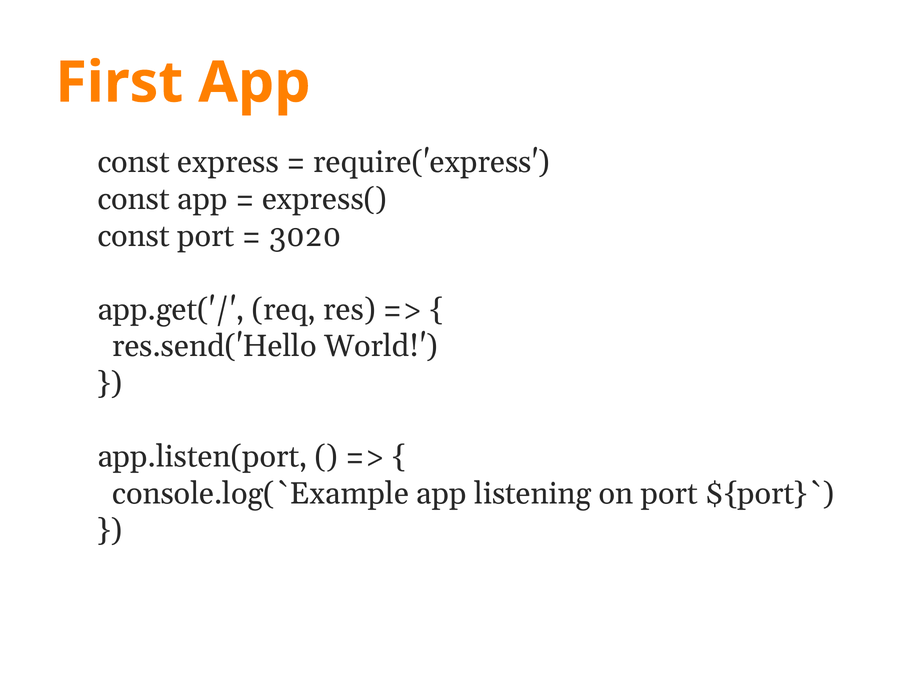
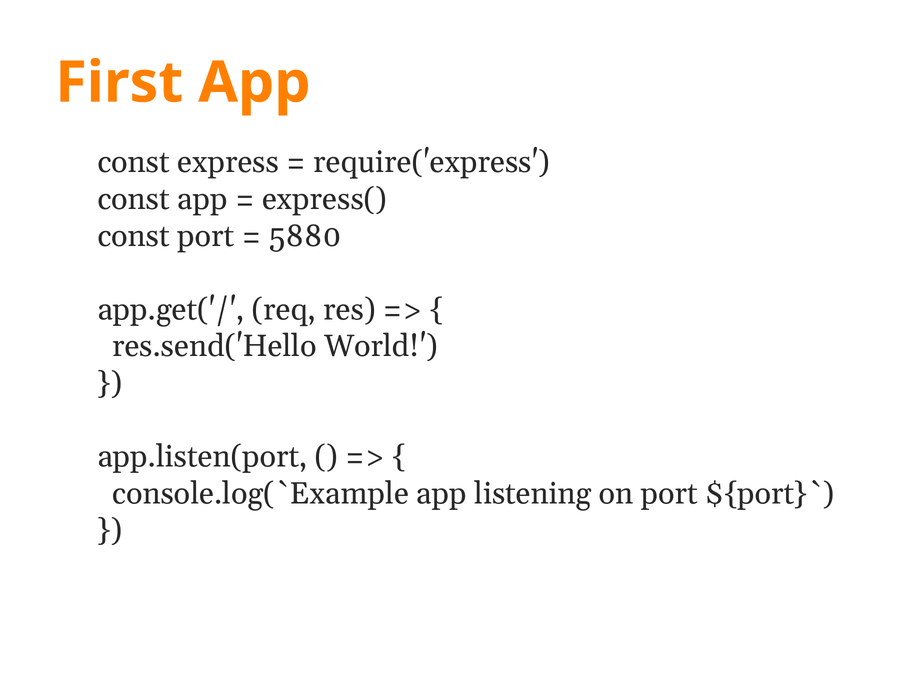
3020: 3020 -> 5880
